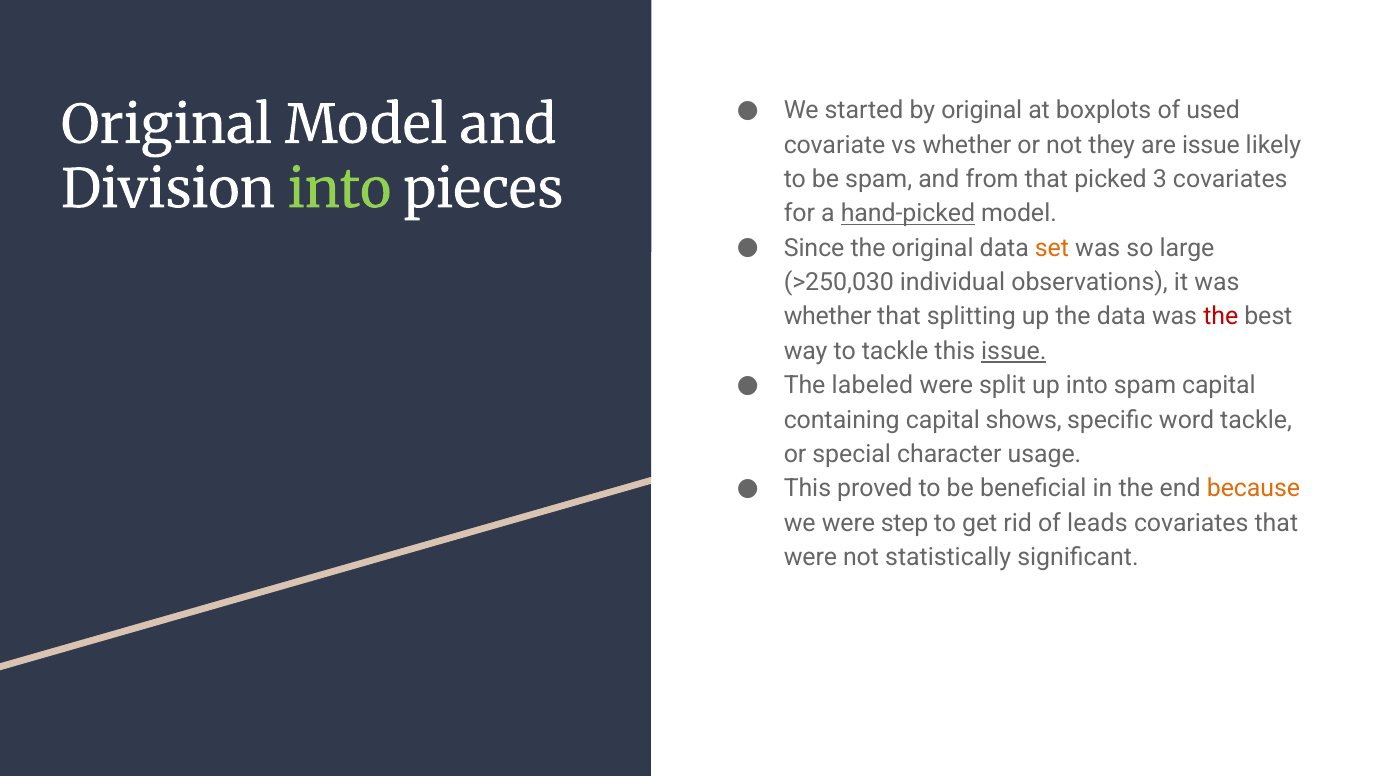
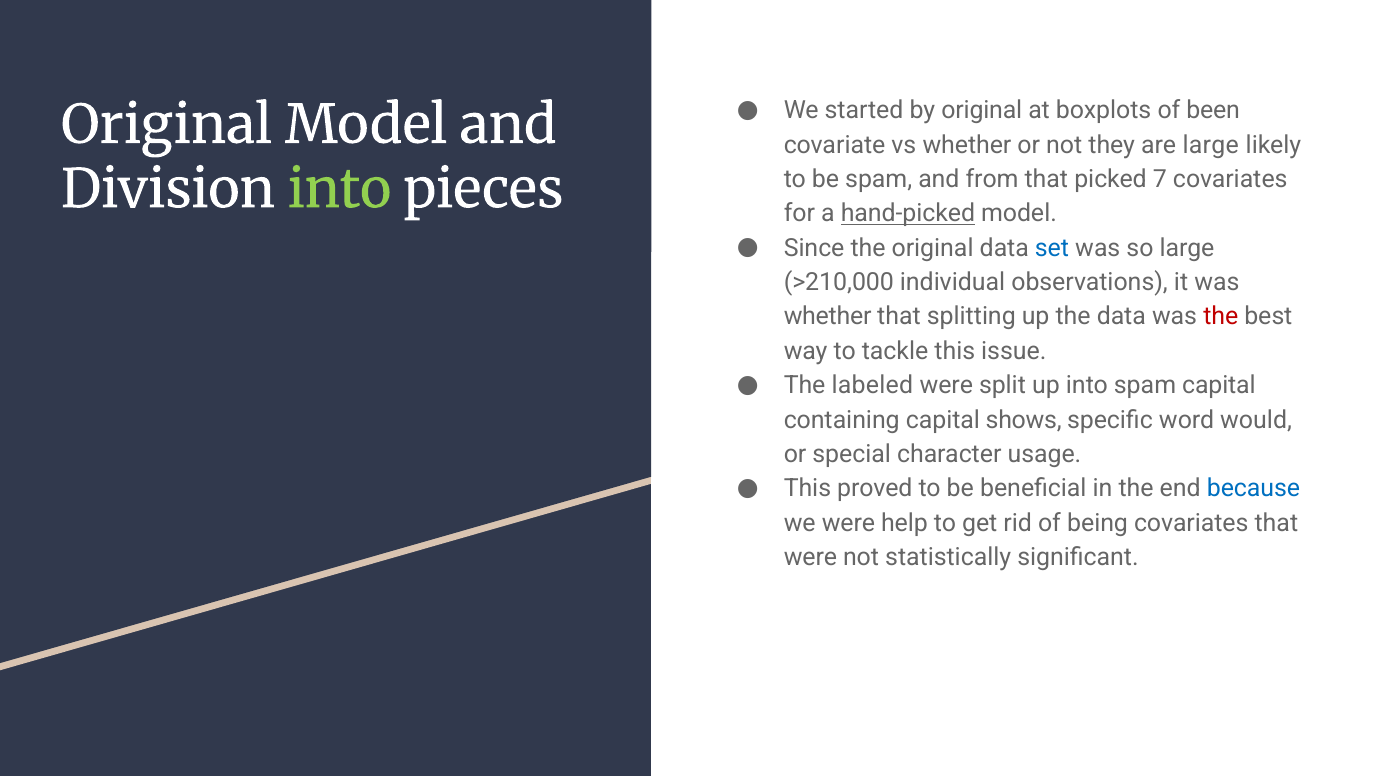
used: used -> been
are issue: issue -> large
3: 3 -> 7
set colour: orange -> blue
>250,030: >250,030 -> >210,000
issue at (1014, 351) underline: present -> none
word tackle: tackle -> would
because colour: orange -> blue
step: step -> help
leads: leads -> being
